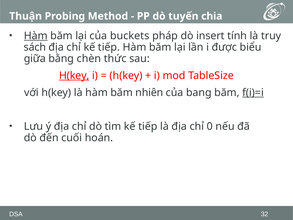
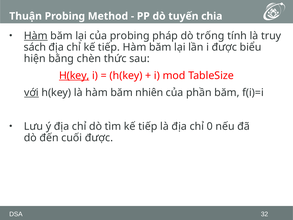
của buckets: buckets -> probing
insert: insert -> trống
giữa: giữa -> hiện
với underline: none -> present
bang: bang -> phần
f(i)=i underline: present -> none
cuối hoán: hoán -> được
